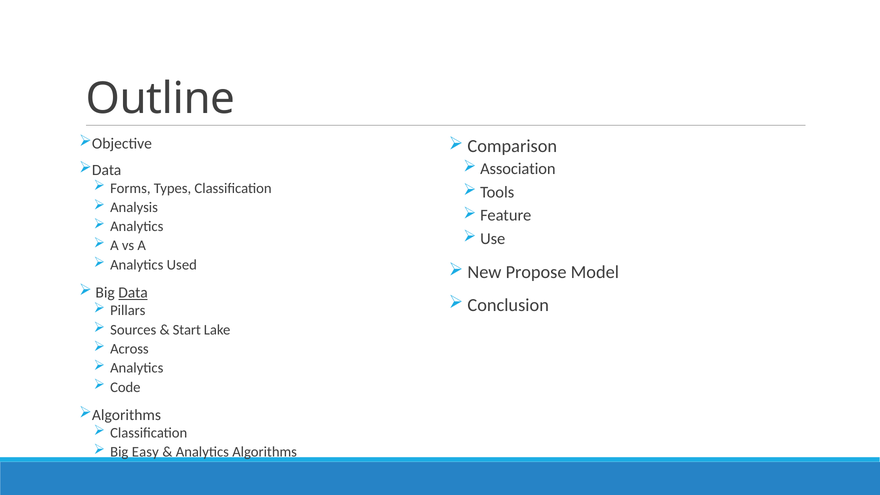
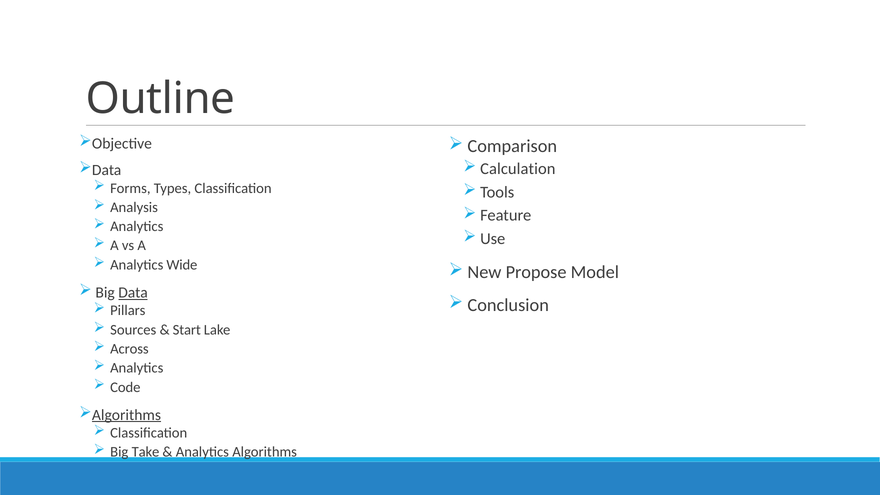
Association: Association -> Calculation
Used: Used -> Wide
Algorithms at (126, 415) underline: none -> present
Easy: Easy -> Take
